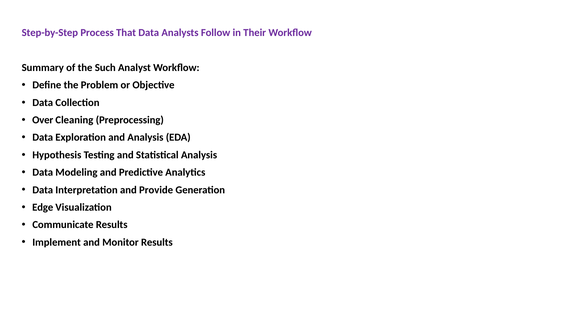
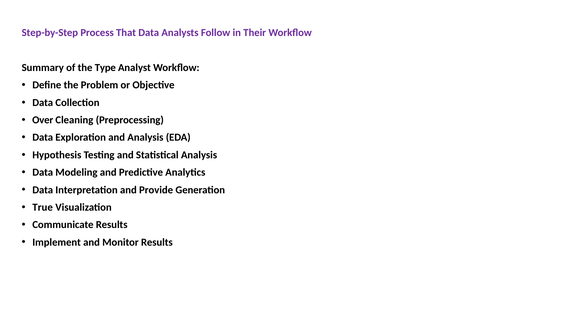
Such: Such -> Type
Edge: Edge -> True
